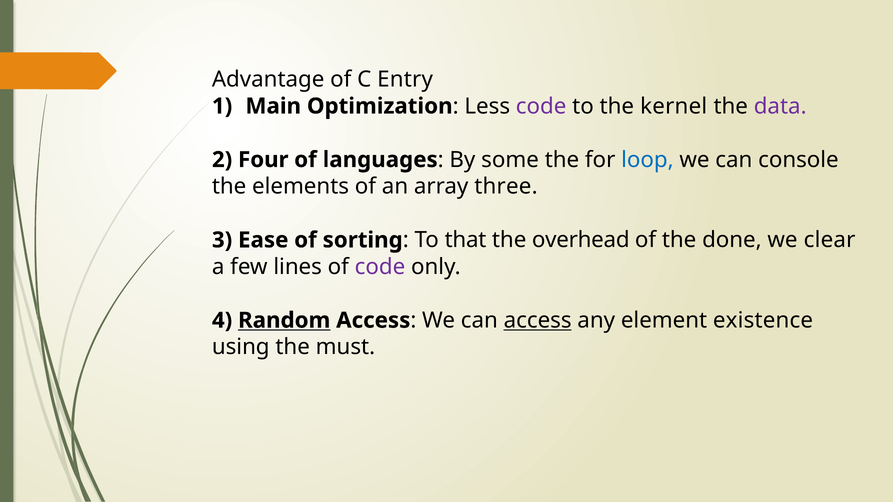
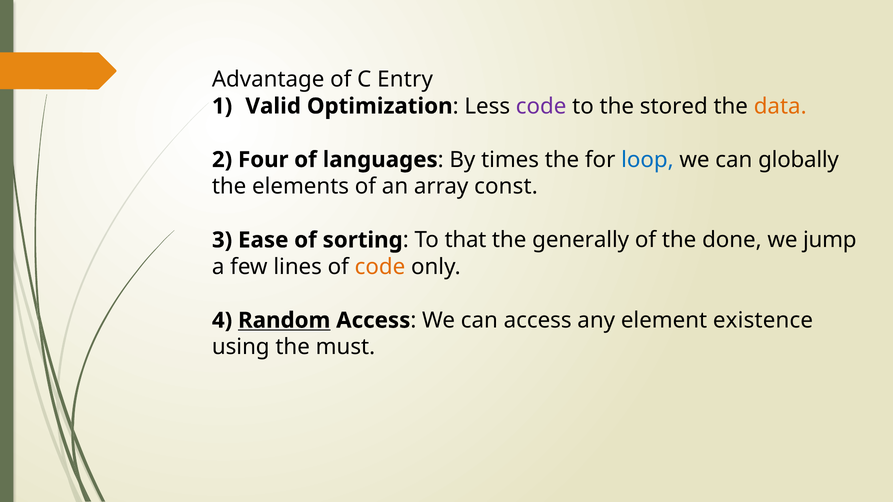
Main: Main -> Valid
kernel: kernel -> stored
data colour: purple -> orange
some: some -> times
console: console -> globally
three: three -> const
overhead: overhead -> generally
clear: clear -> jump
code at (380, 267) colour: purple -> orange
access at (538, 321) underline: present -> none
